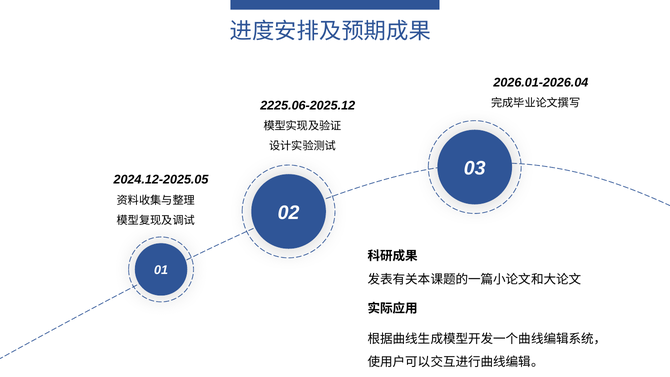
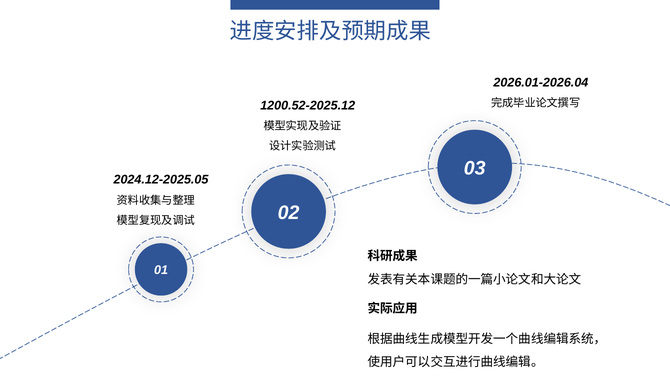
2225.06-2025.12: 2225.06-2025.12 -> 1200.52-2025.12
